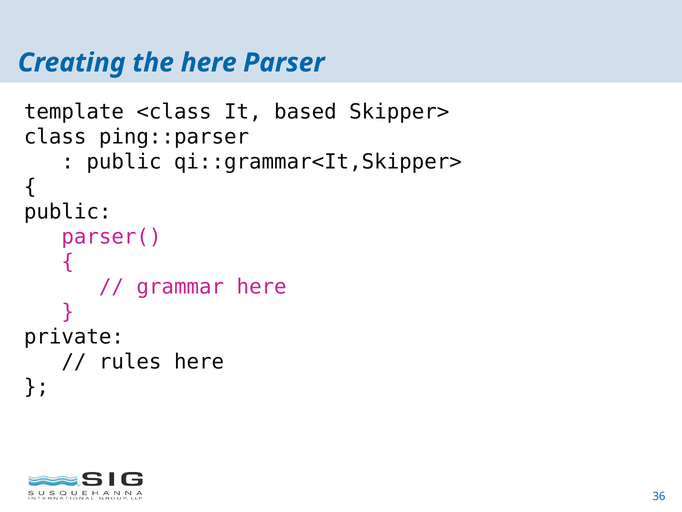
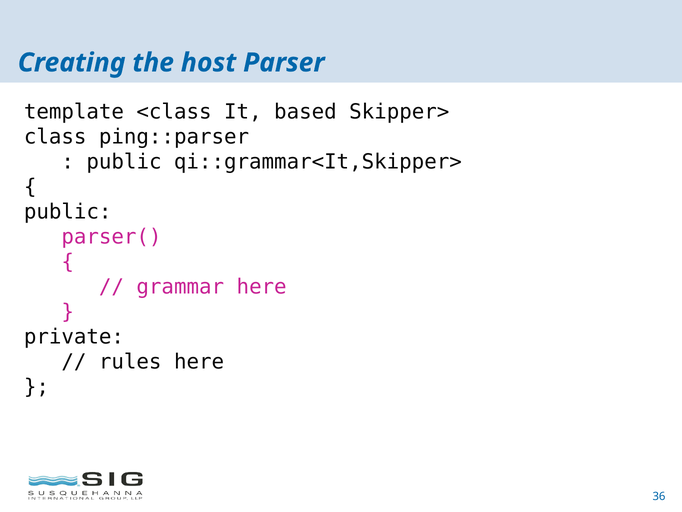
the here: here -> host
